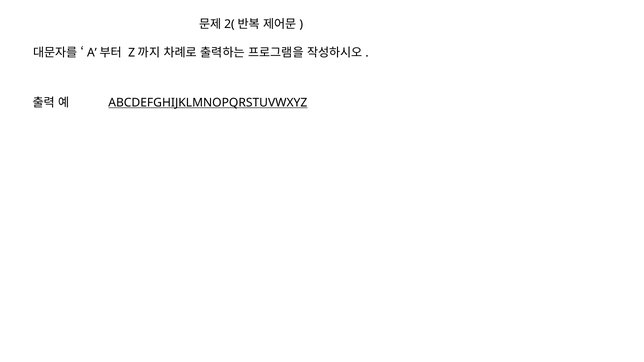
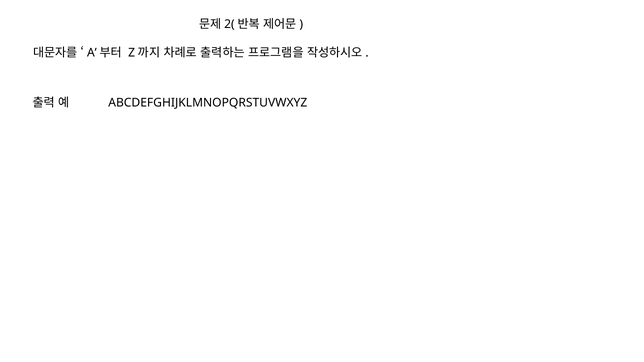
ABCDEFGHIJKLMNOPQRSTUVWXYZ underline: present -> none
